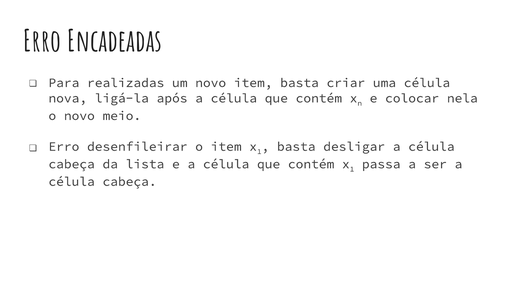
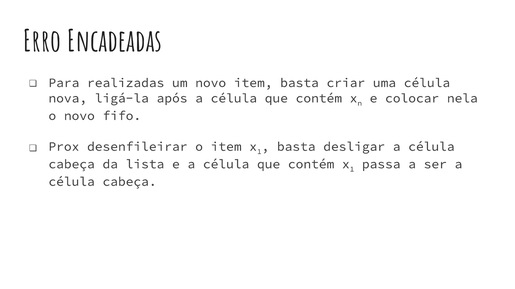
meio: meio -> fifo
Erro at (64, 147): Erro -> Prox
